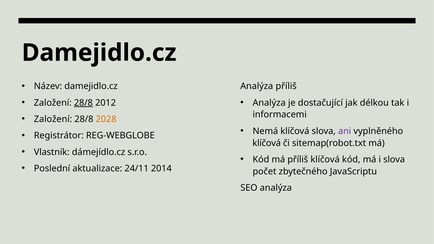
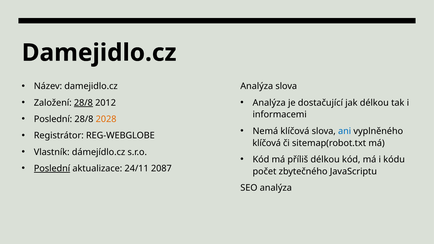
Analýza příliš: příliš -> slova
Založení at (53, 119): Založení -> Poslední
ani colour: purple -> blue
příliš klíčová: klíčová -> délkou
i slova: slova -> kódu
Poslední at (52, 169) underline: none -> present
2014: 2014 -> 2087
